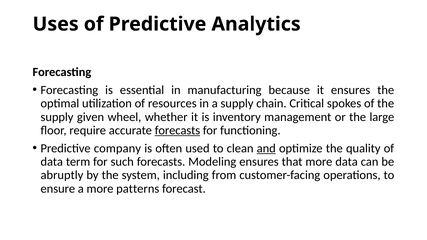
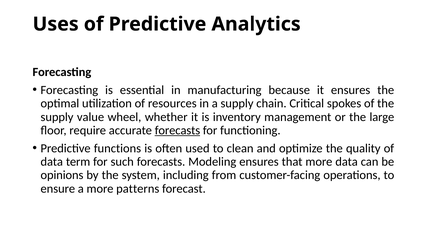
given: given -> value
company: company -> functions
and underline: present -> none
abruptly: abruptly -> opinions
